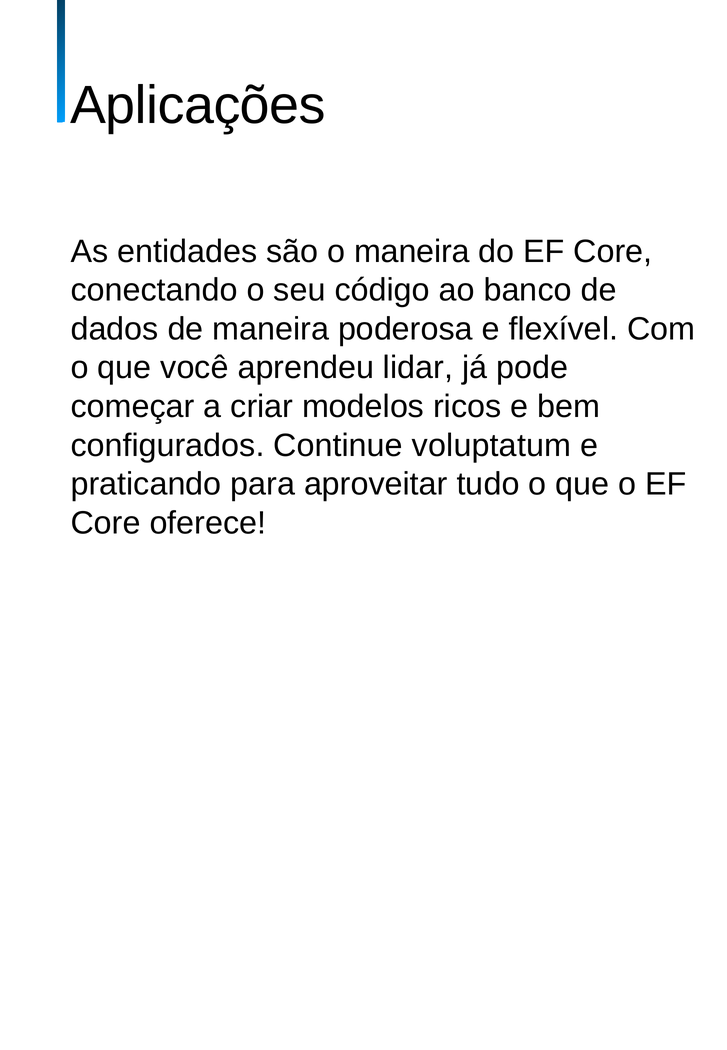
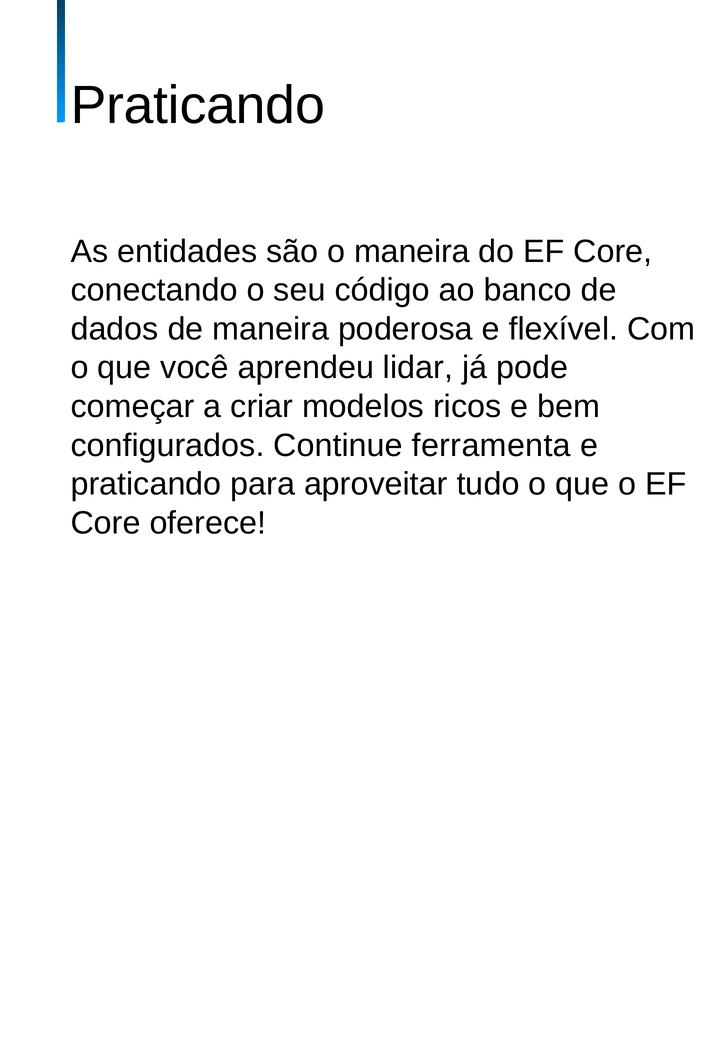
Aplicações at (198, 106): Aplicações -> Praticando
voluptatum: voluptatum -> ferramenta
